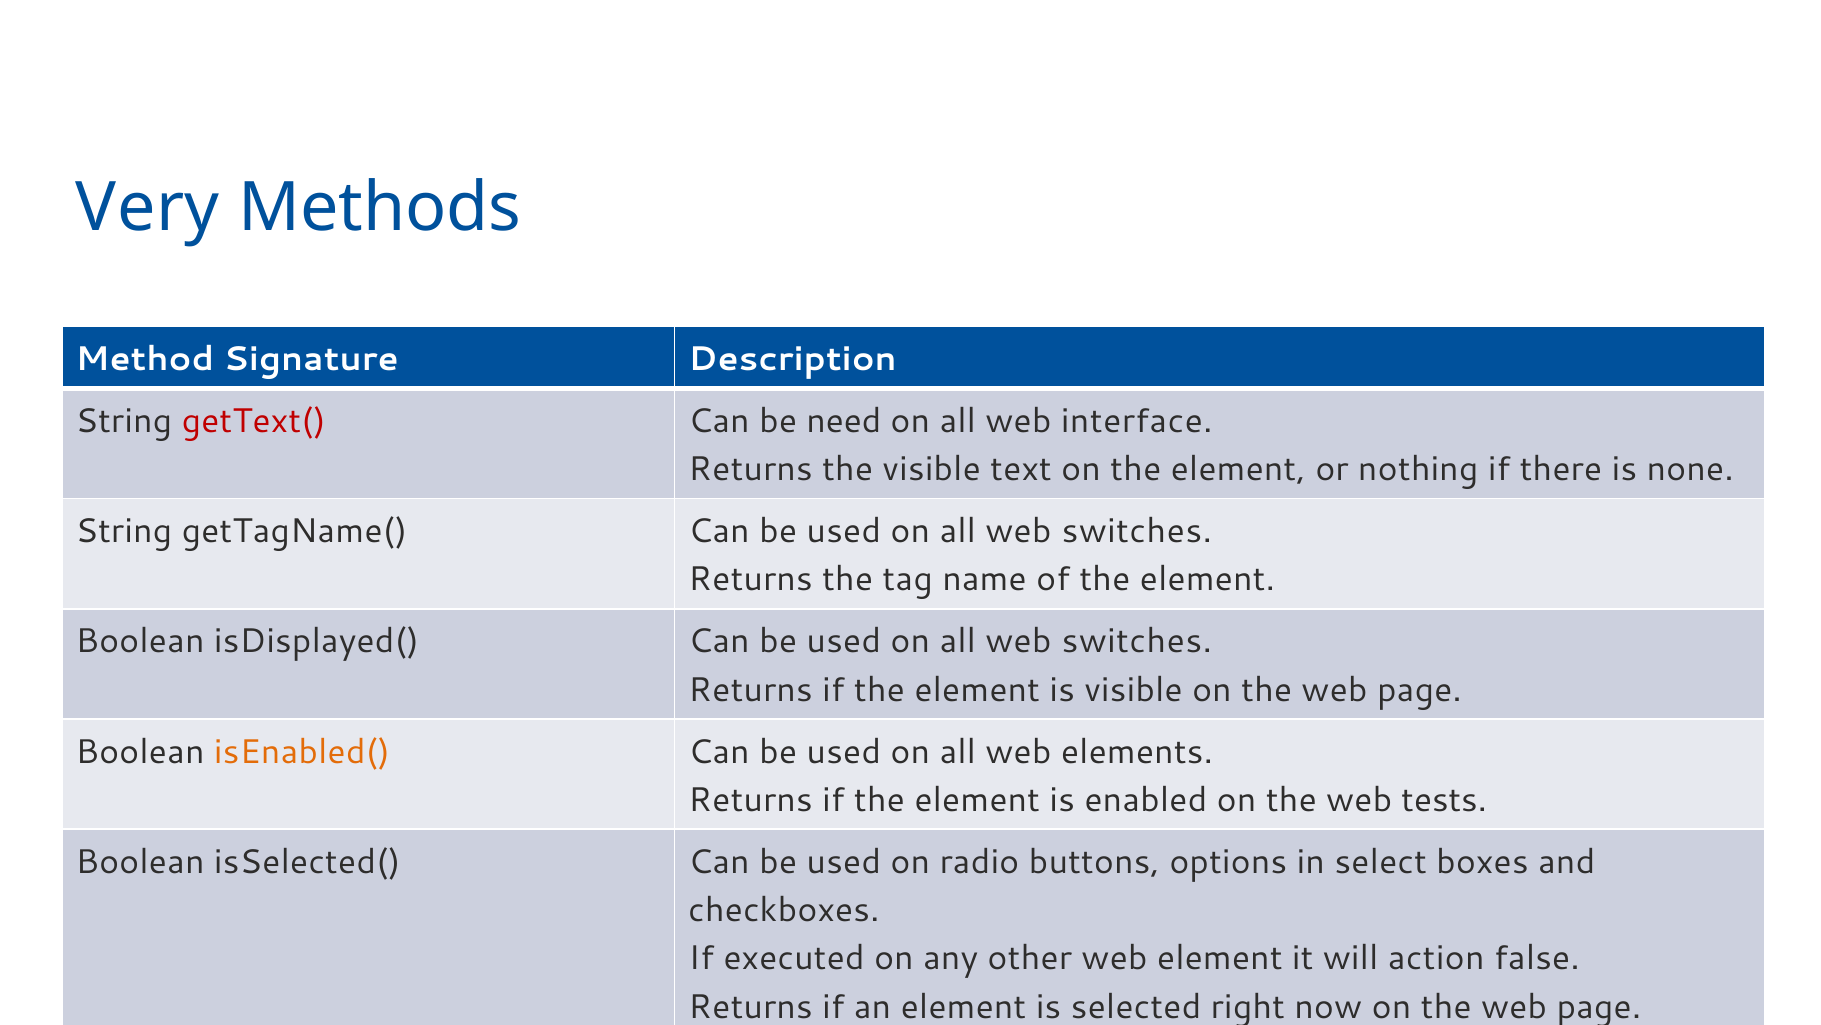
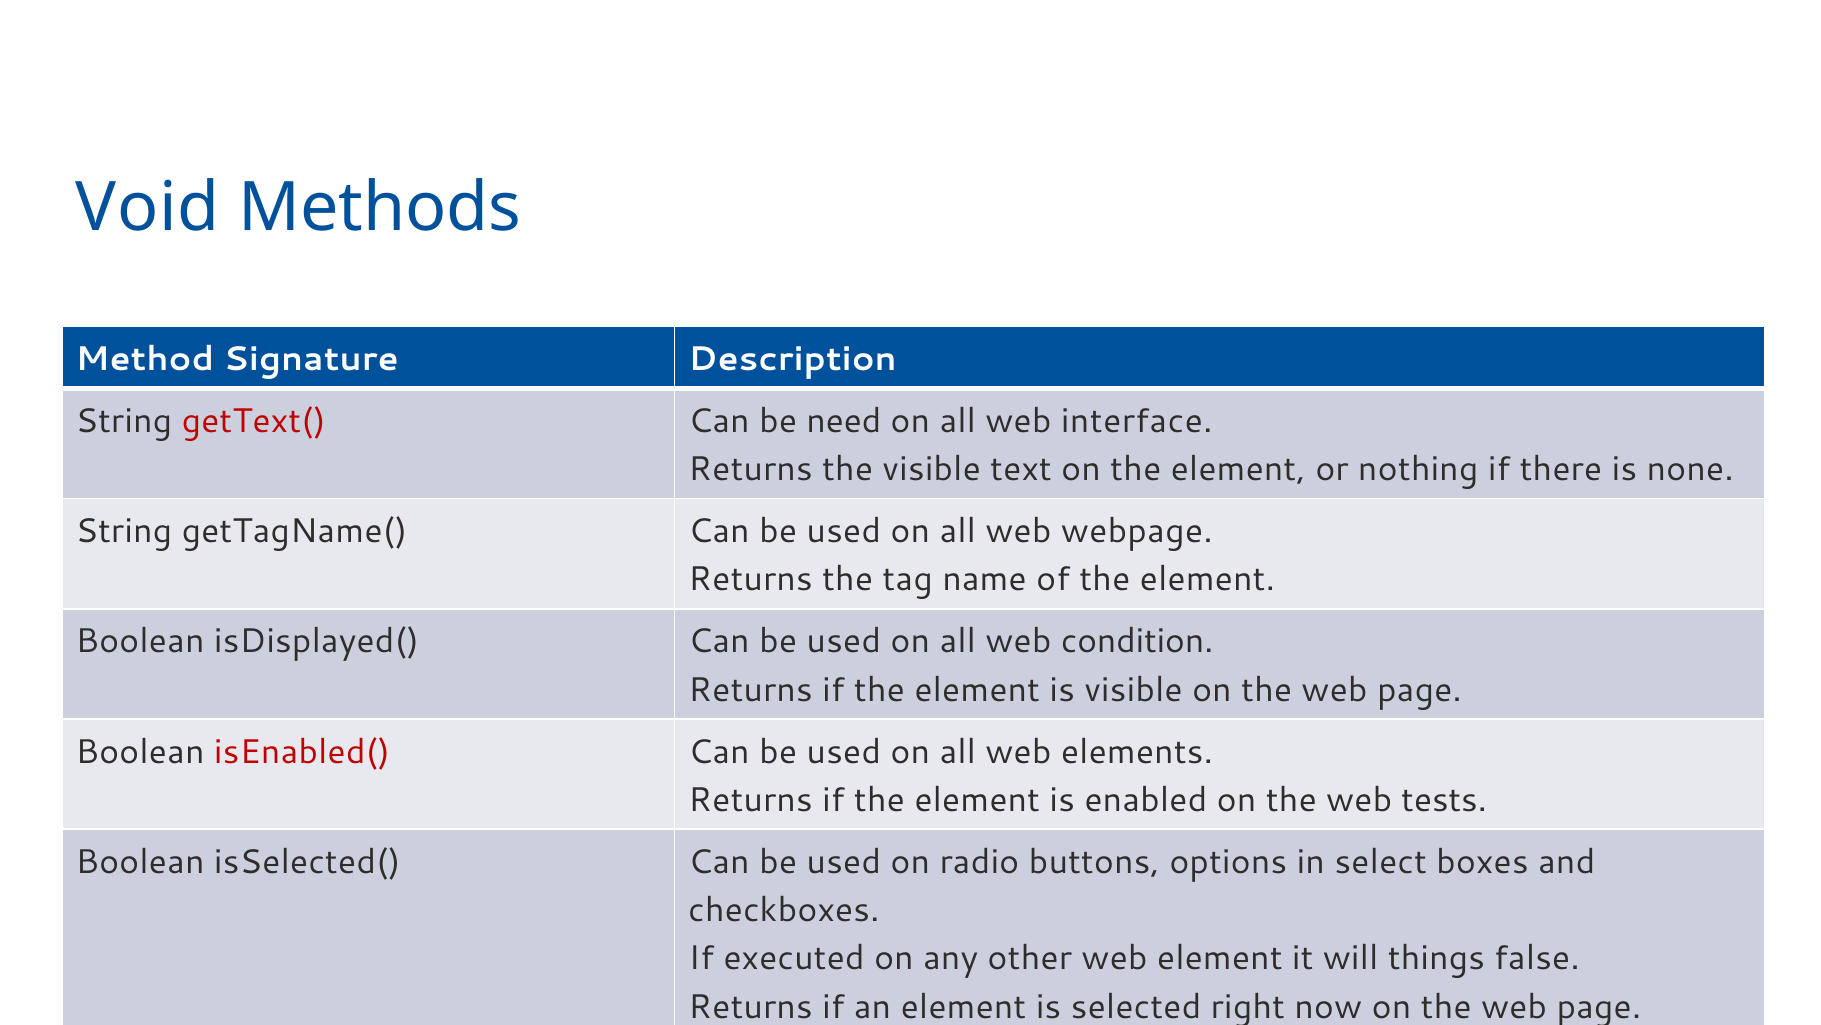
Very: Very -> Void
switches at (1137, 531): switches -> webpage
switches at (1137, 641): switches -> condition
isEnabled( colour: orange -> red
action: action -> things
